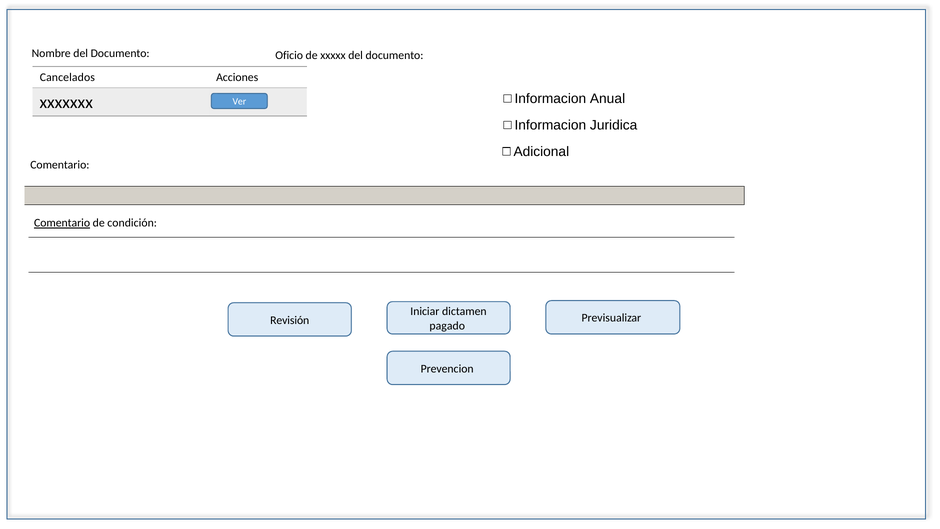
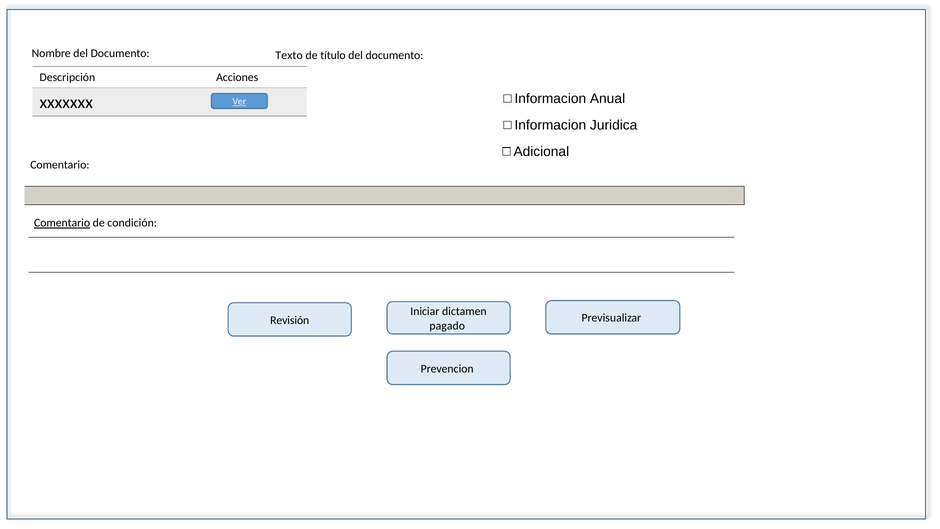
Oficio: Oficio -> Texto
xxxxx: xxxxx -> título
Cancelados: Cancelados -> Descripción
Ver underline: none -> present
